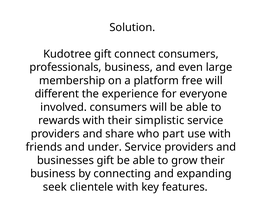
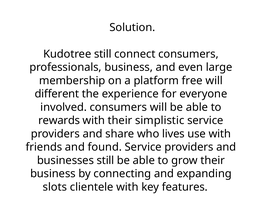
Kudotree gift: gift -> still
part: part -> lives
under: under -> found
businesses gift: gift -> still
seek: seek -> slots
